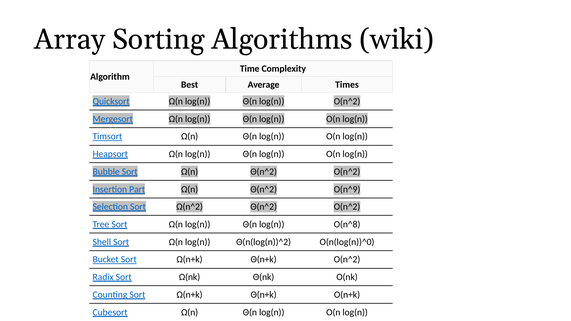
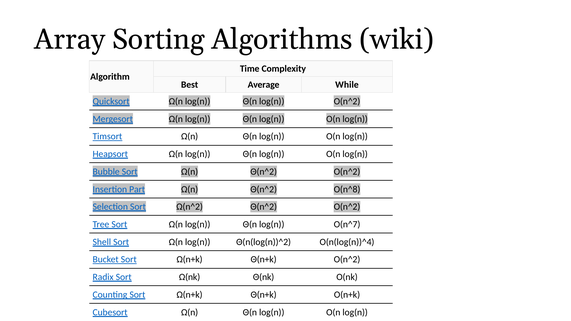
Times: Times -> While
O(n^9: O(n^9 -> O(n^8
O(n^8: O(n^8 -> O(n^7
O(n(log(n))^0: O(n(log(n))^0 -> O(n(log(n))^4
